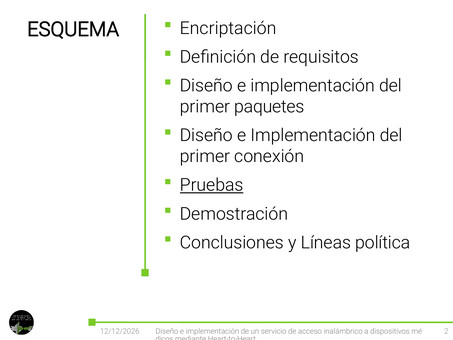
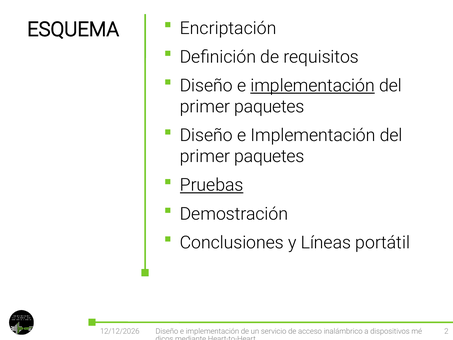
implementación at (313, 86) underline: none -> present
conexión at (269, 156): conexión -> paquetes
política: política -> portátil
